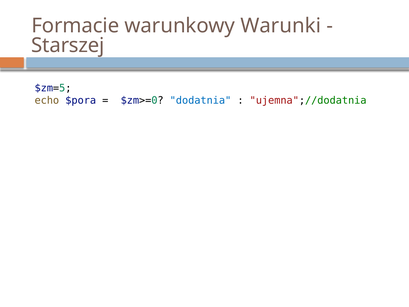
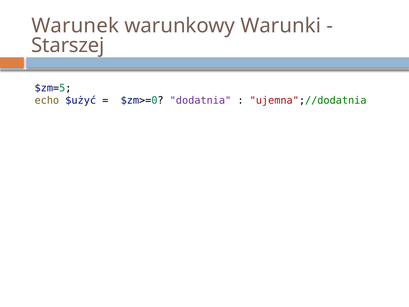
Formacie: Formacie -> Warunek
$pora: $pora -> $użyć
dodatnia colour: blue -> purple
